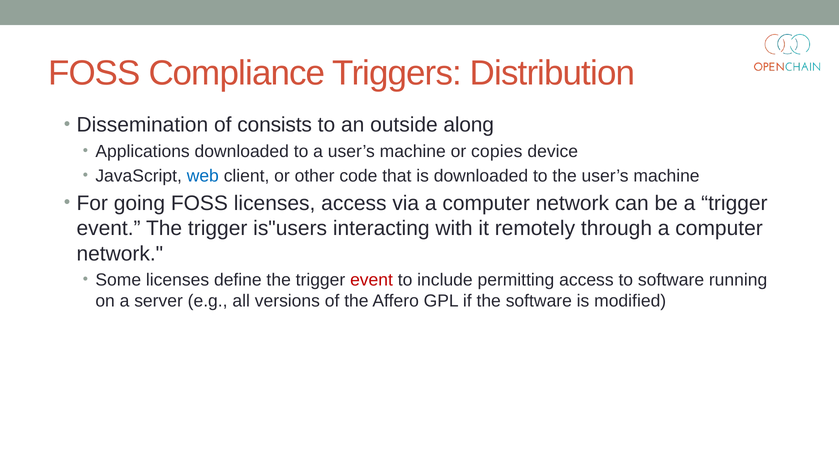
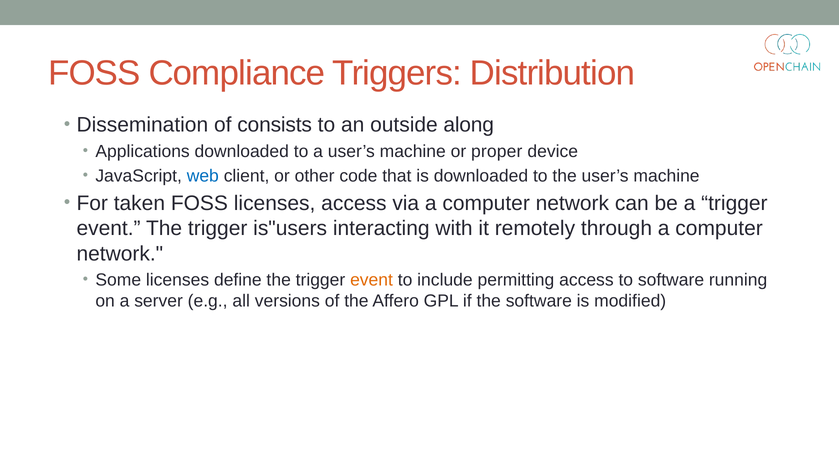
copies: copies -> proper
going: going -> taken
event at (372, 280) colour: red -> orange
